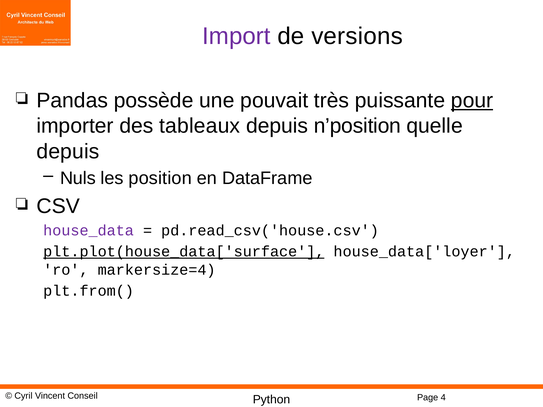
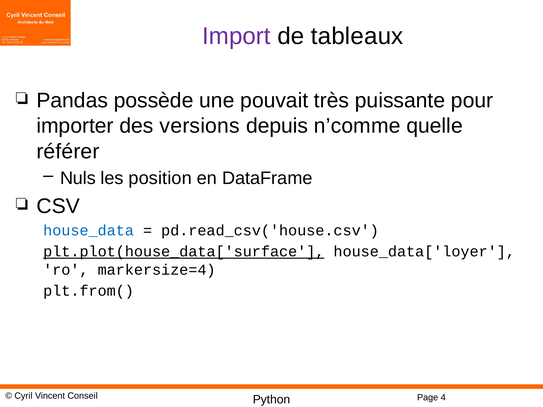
versions: versions -> tableaux
pour underline: present -> none
tableaux: tableaux -> versions
n’position: n’position -> n’comme
depuis at (68, 151): depuis -> référer
house_data colour: purple -> blue
